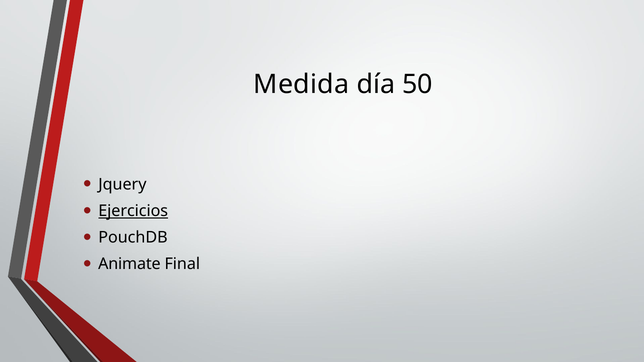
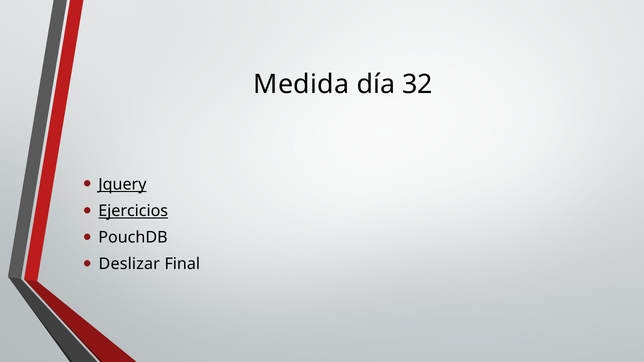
50: 50 -> 32
Jquery underline: none -> present
Animate: Animate -> Deslizar
